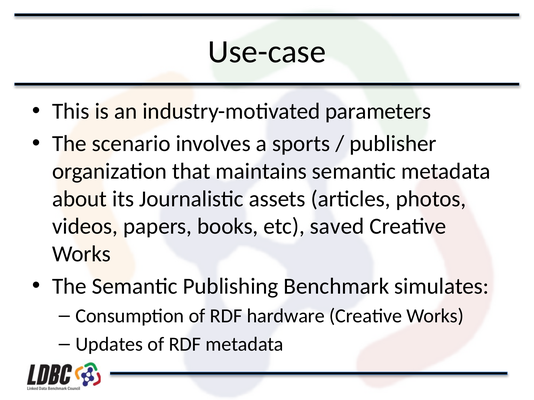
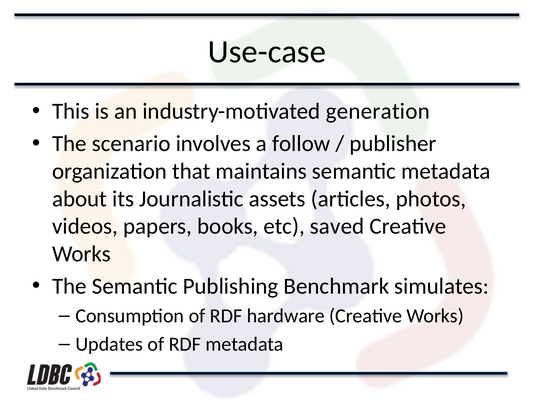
parameters: parameters -> generation
sports: sports -> follow
